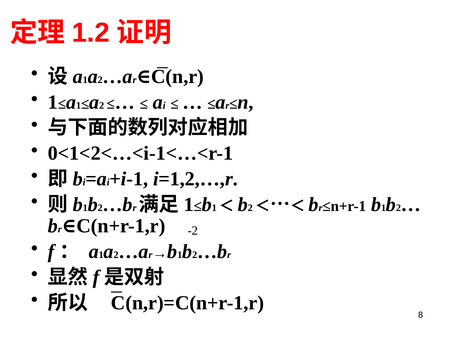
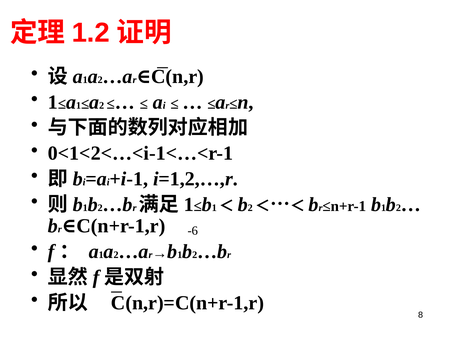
-2: -2 -> -6
